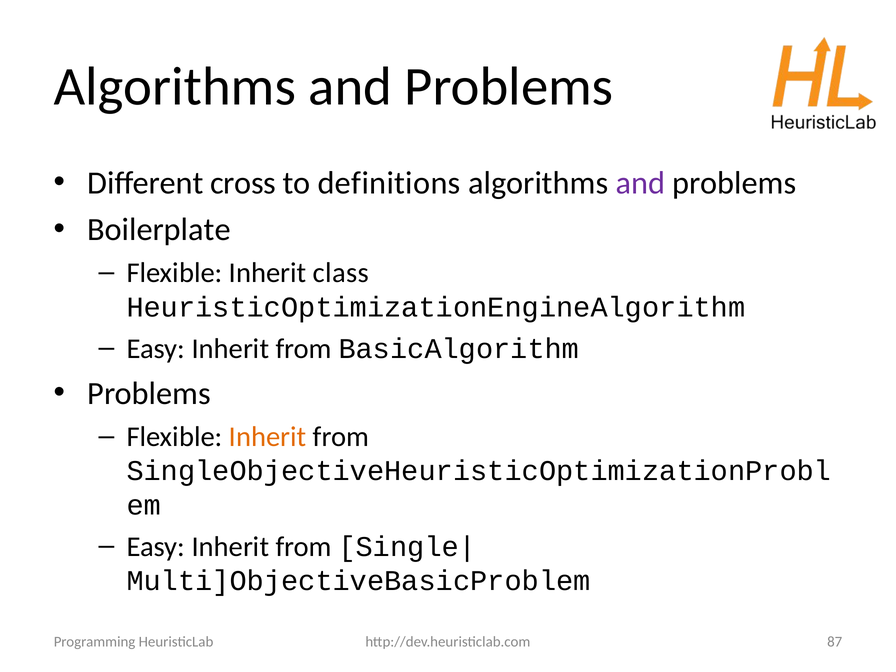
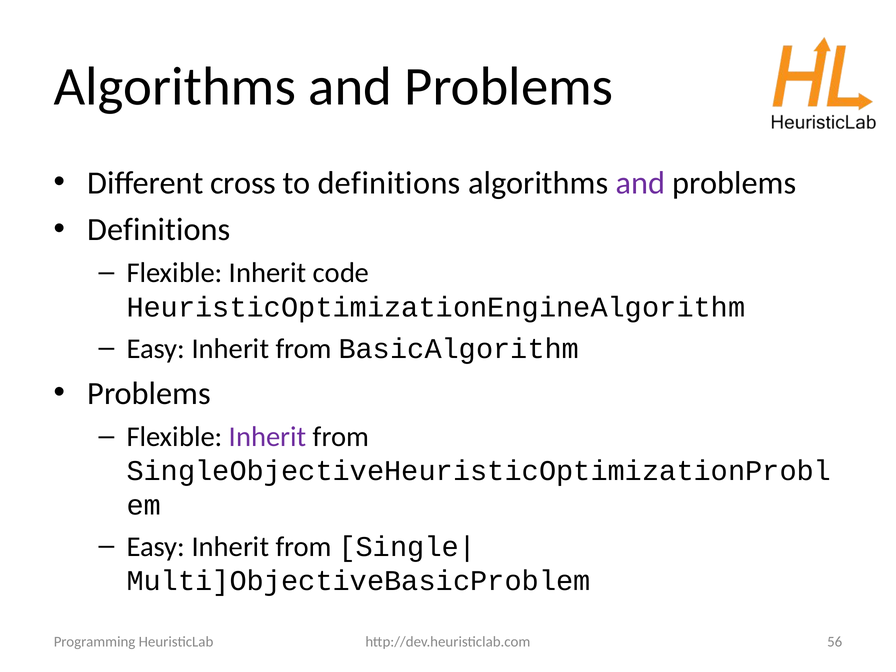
Boilerplate at (159, 230): Boilerplate -> Definitions
class: class -> code
Inherit at (268, 437) colour: orange -> purple
87: 87 -> 56
